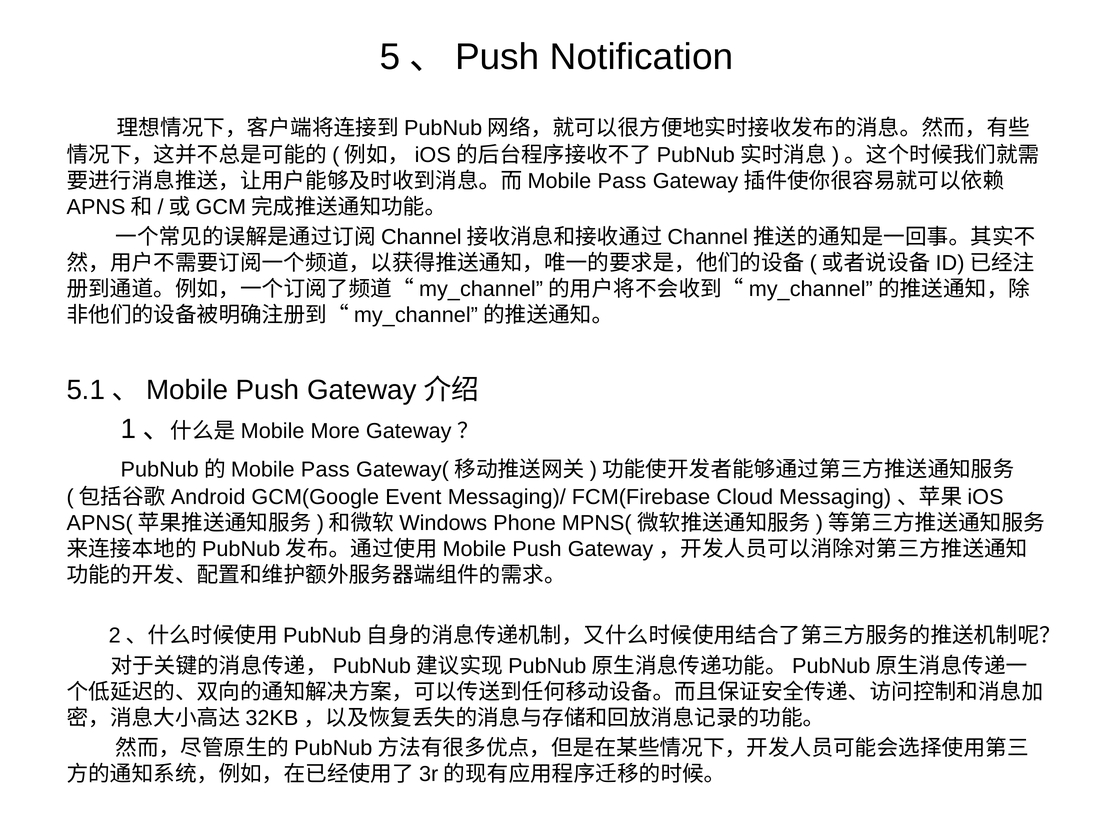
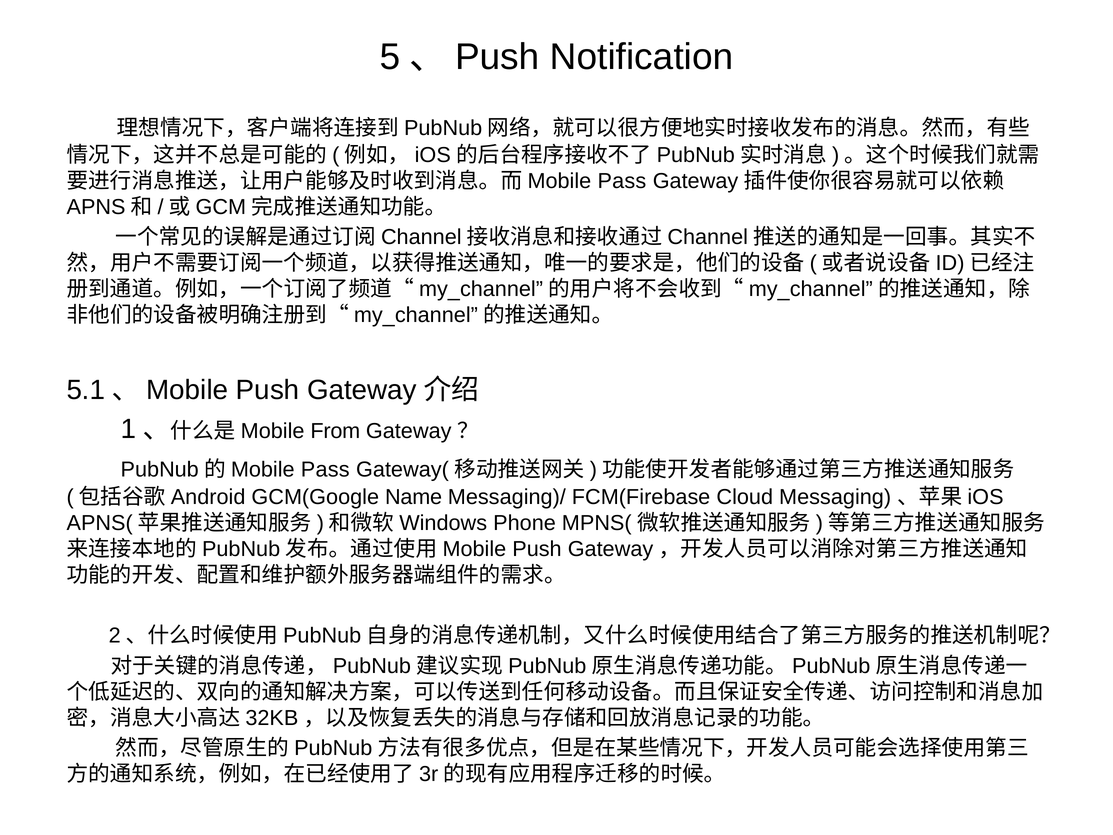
More: More -> From
Event: Event -> Name
